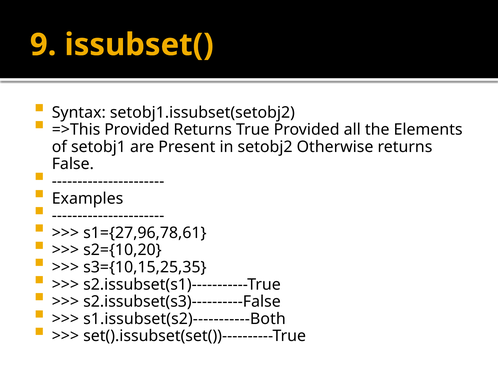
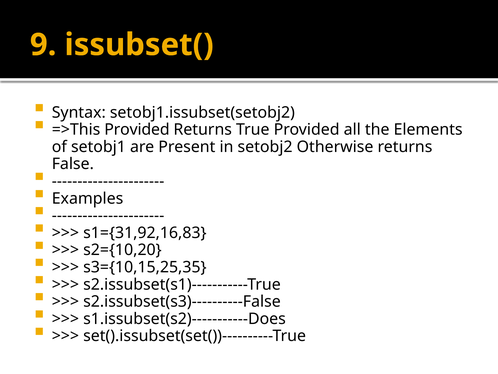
s1={27,96,78,61: s1={27,96,78,61 -> s1={31,92,16,83
s1.issubset(s2)-----------Both: s1.issubset(s2)-----------Both -> s1.issubset(s2)-----------Does
